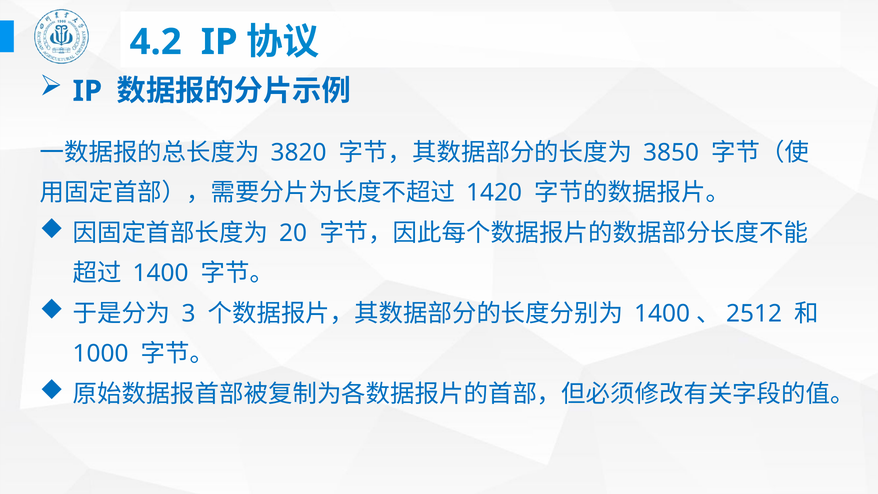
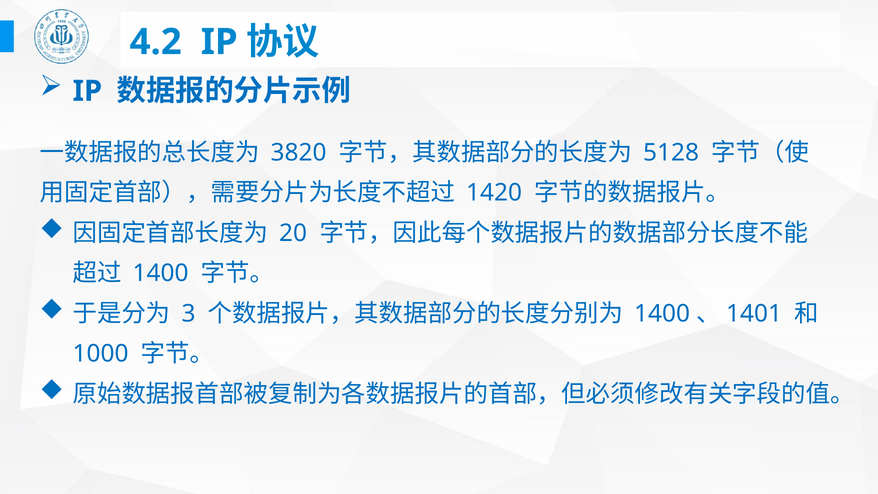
3850: 3850 -> 5128
2512: 2512 -> 1401
